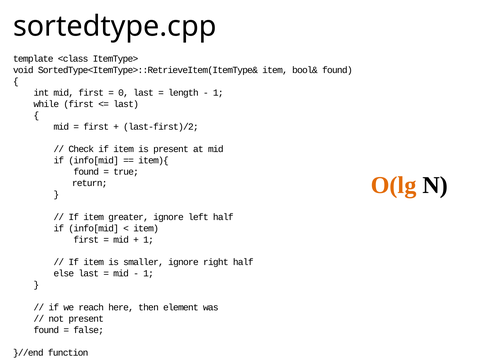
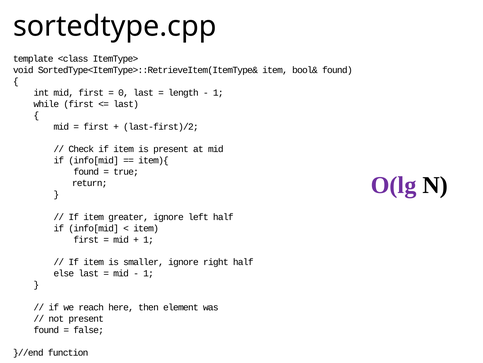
O(lg colour: orange -> purple
